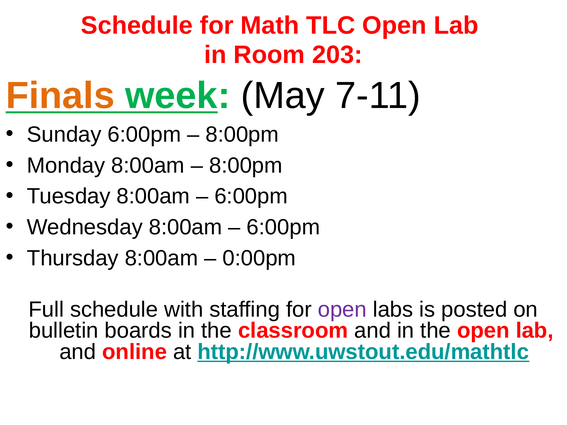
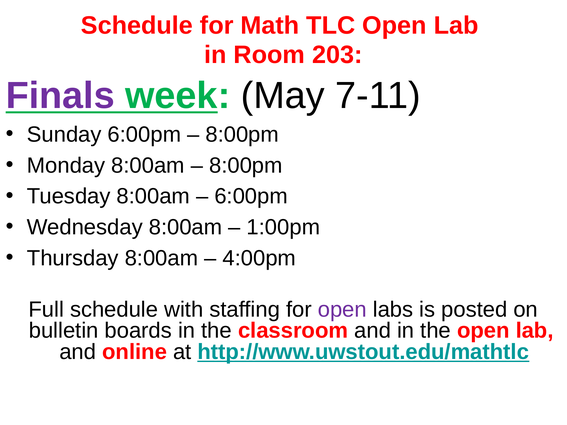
Finals colour: orange -> purple
6:00pm at (283, 227): 6:00pm -> 1:00pm
0:00pm: 0:00pm -> 4:00pm
